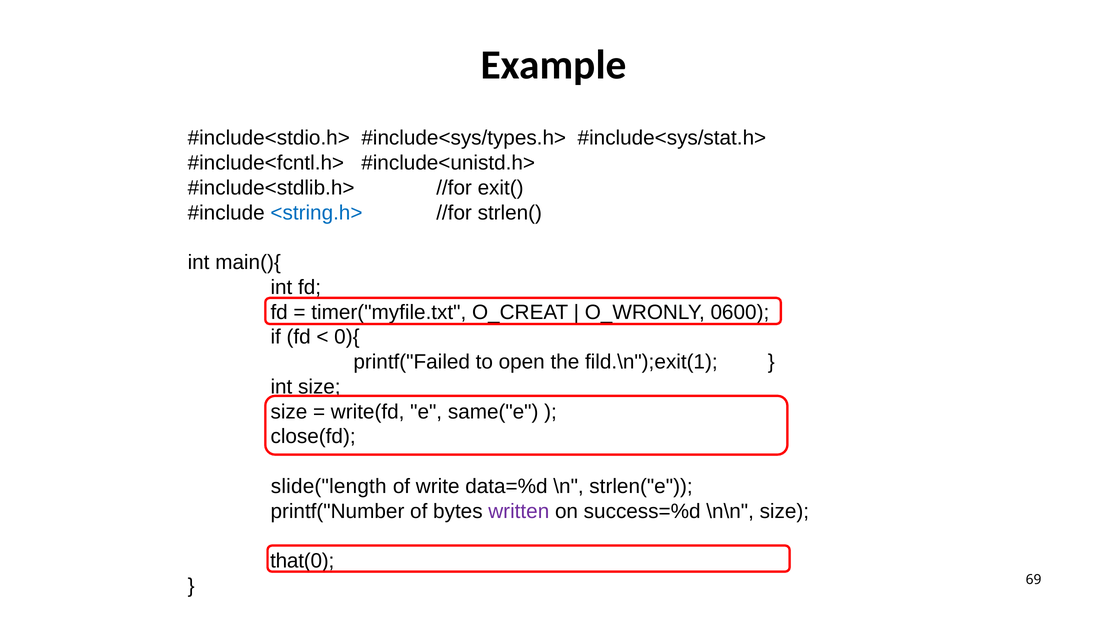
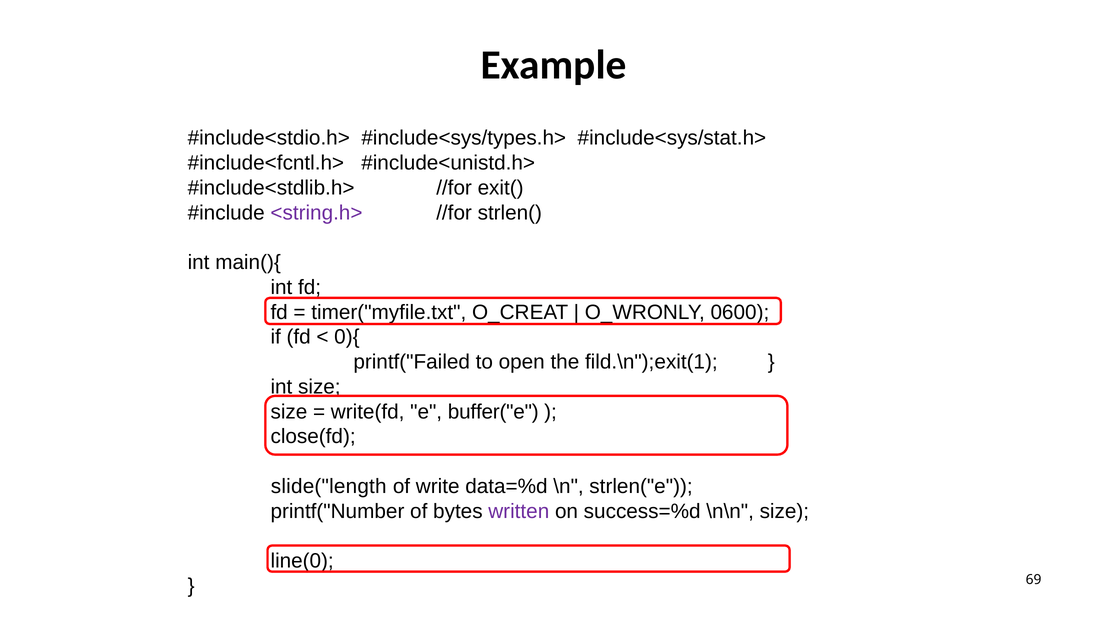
<string.h> colour: blue -> purple
same("e: same("e -> buffer("e
that(0: that(0 -> line(0
